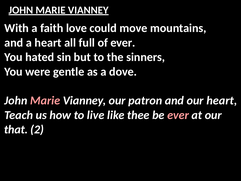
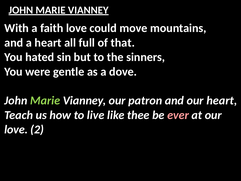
of ever: ever -> that
Marie at (45, 100) colour: pink -> light green
that at (16, 129): that -> love
